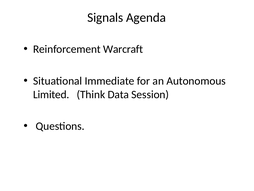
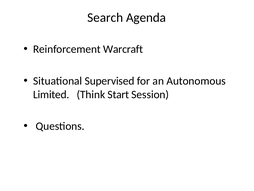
Signals: Signals -> Search
Immediate: Immediate -> Supervised
Data: Data -> Start
